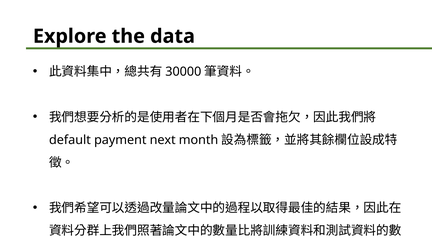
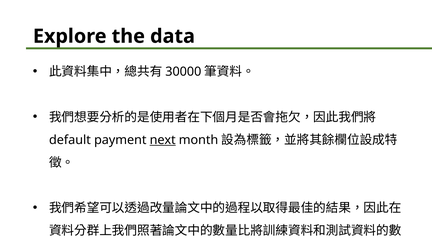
next underline: none -> present
